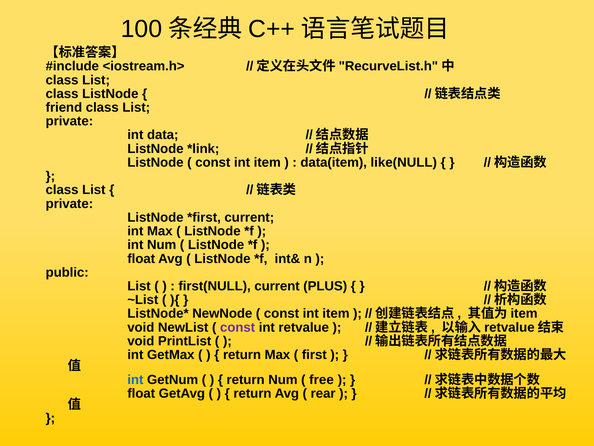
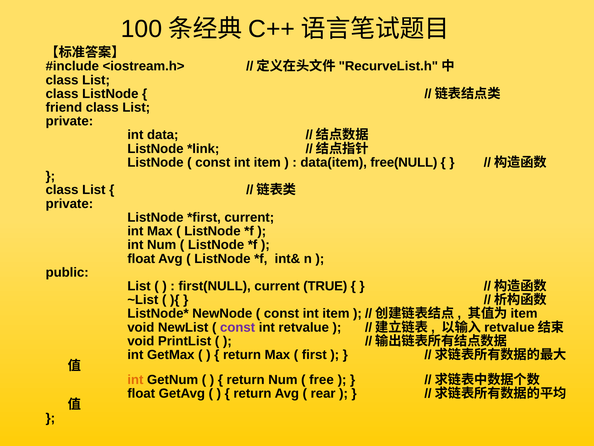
like(NULL: like(NULL -> free(NULL
PLUS: PLUS -> TRUE
int at (135, 379) colour: blue -> orange
